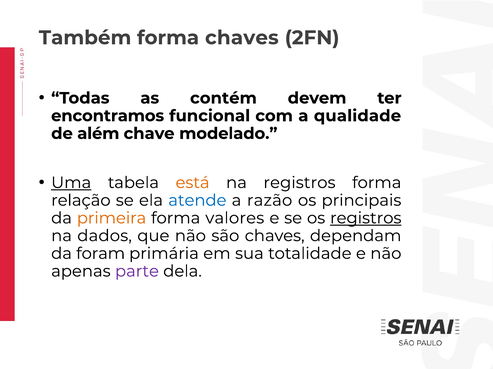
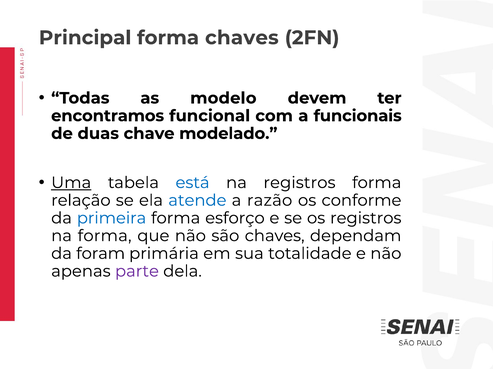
Também: Também -> Principal
contém: contém -> modelo
qualidade: qualidade -> funcionais
além: além -> duas
está colour: orange -> blue
principais: principais -> conforme
primeira colour: orange -> blue
valores: valores -> esforço
registros at (366, 218) underline: present -> none
na dados: dados -> forma
